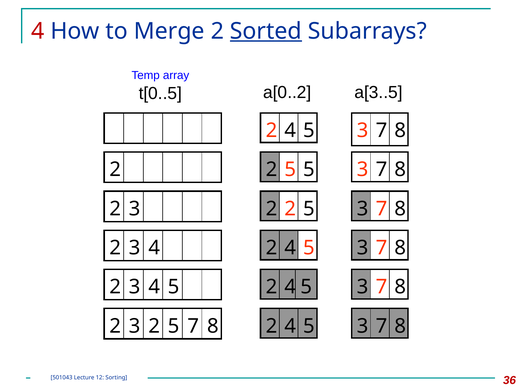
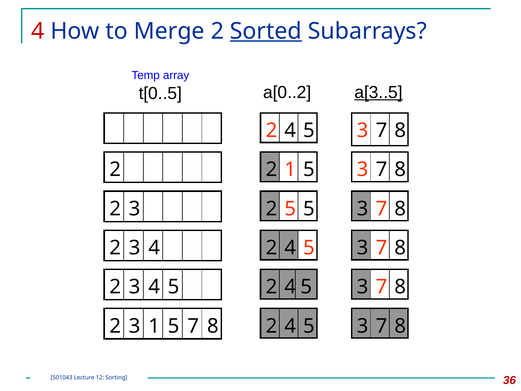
a[3..5 underline: none -> present
5 at (290, 169): 5 -> 1
2 at (290, 209): 2 -> 5
2 at (154, 326): 2 -> 1
